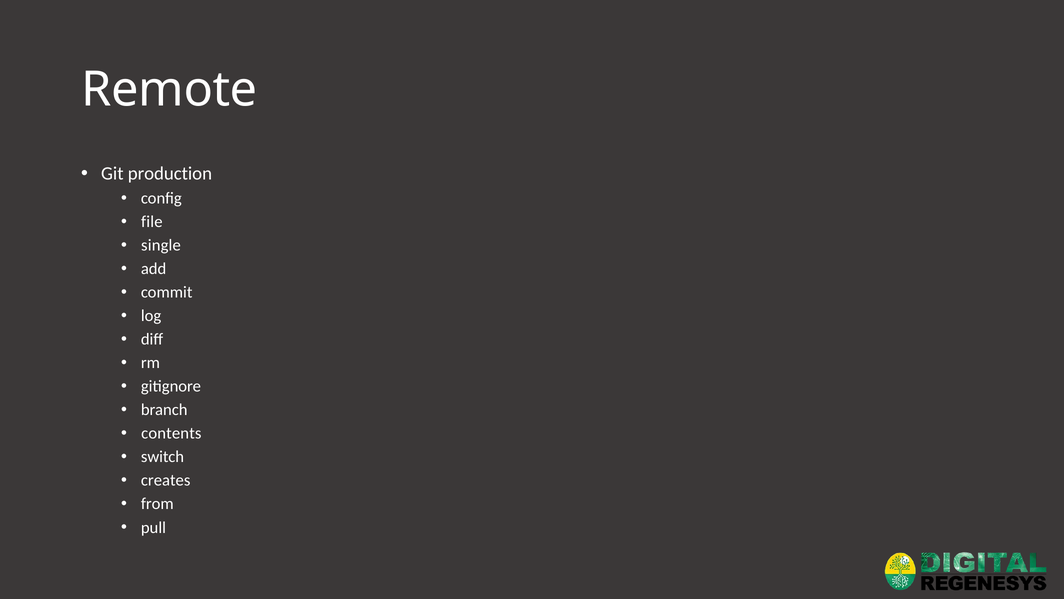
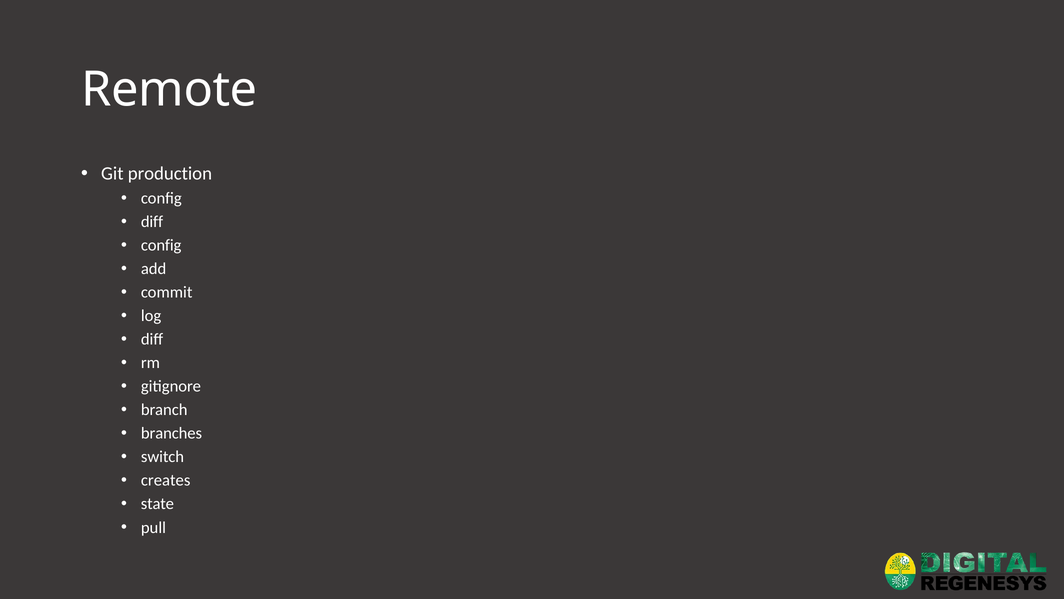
file at (152, 222): file -> diff
single at (161, 245): single -> config
contents: contents -> branches
from: from -> state
